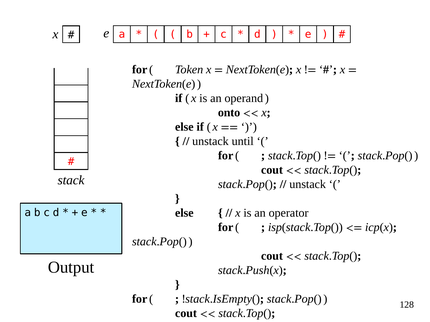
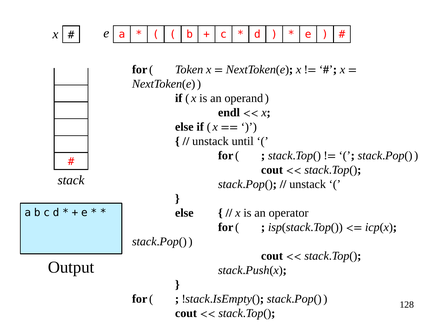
onto: onto -> endl
